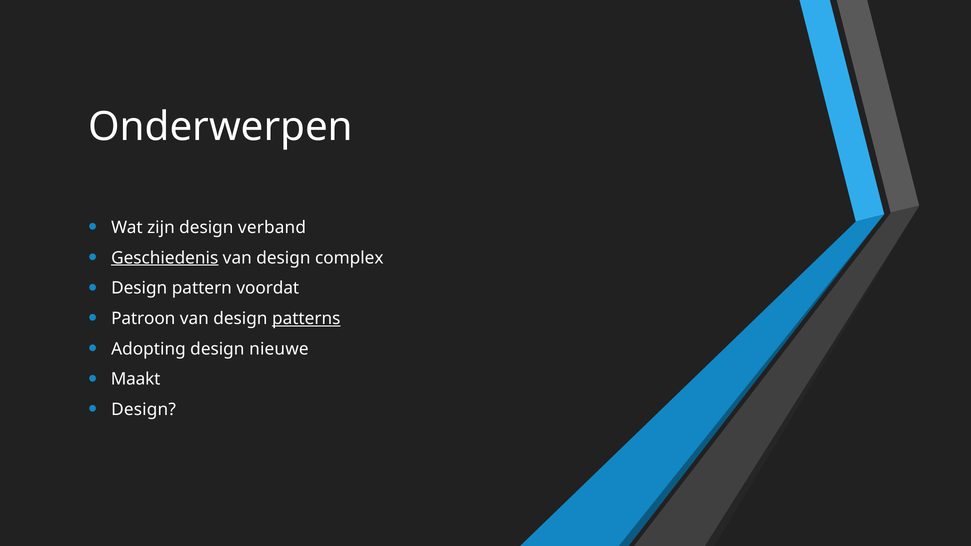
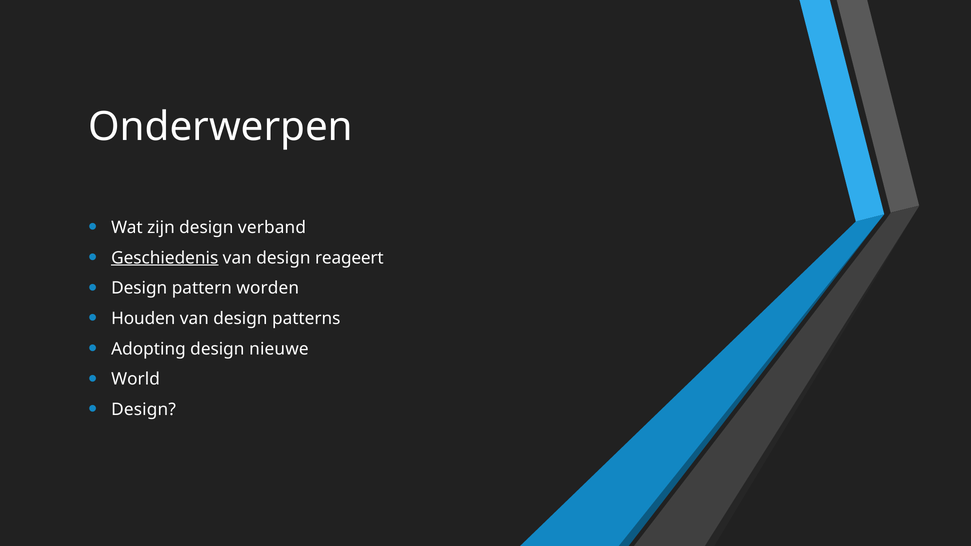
complex: complex -> reageert
voordat: voordat -> worden
Patroon: Patroon -> Houden
patterns underline: present -> none
Maakt: Maakt -> World
